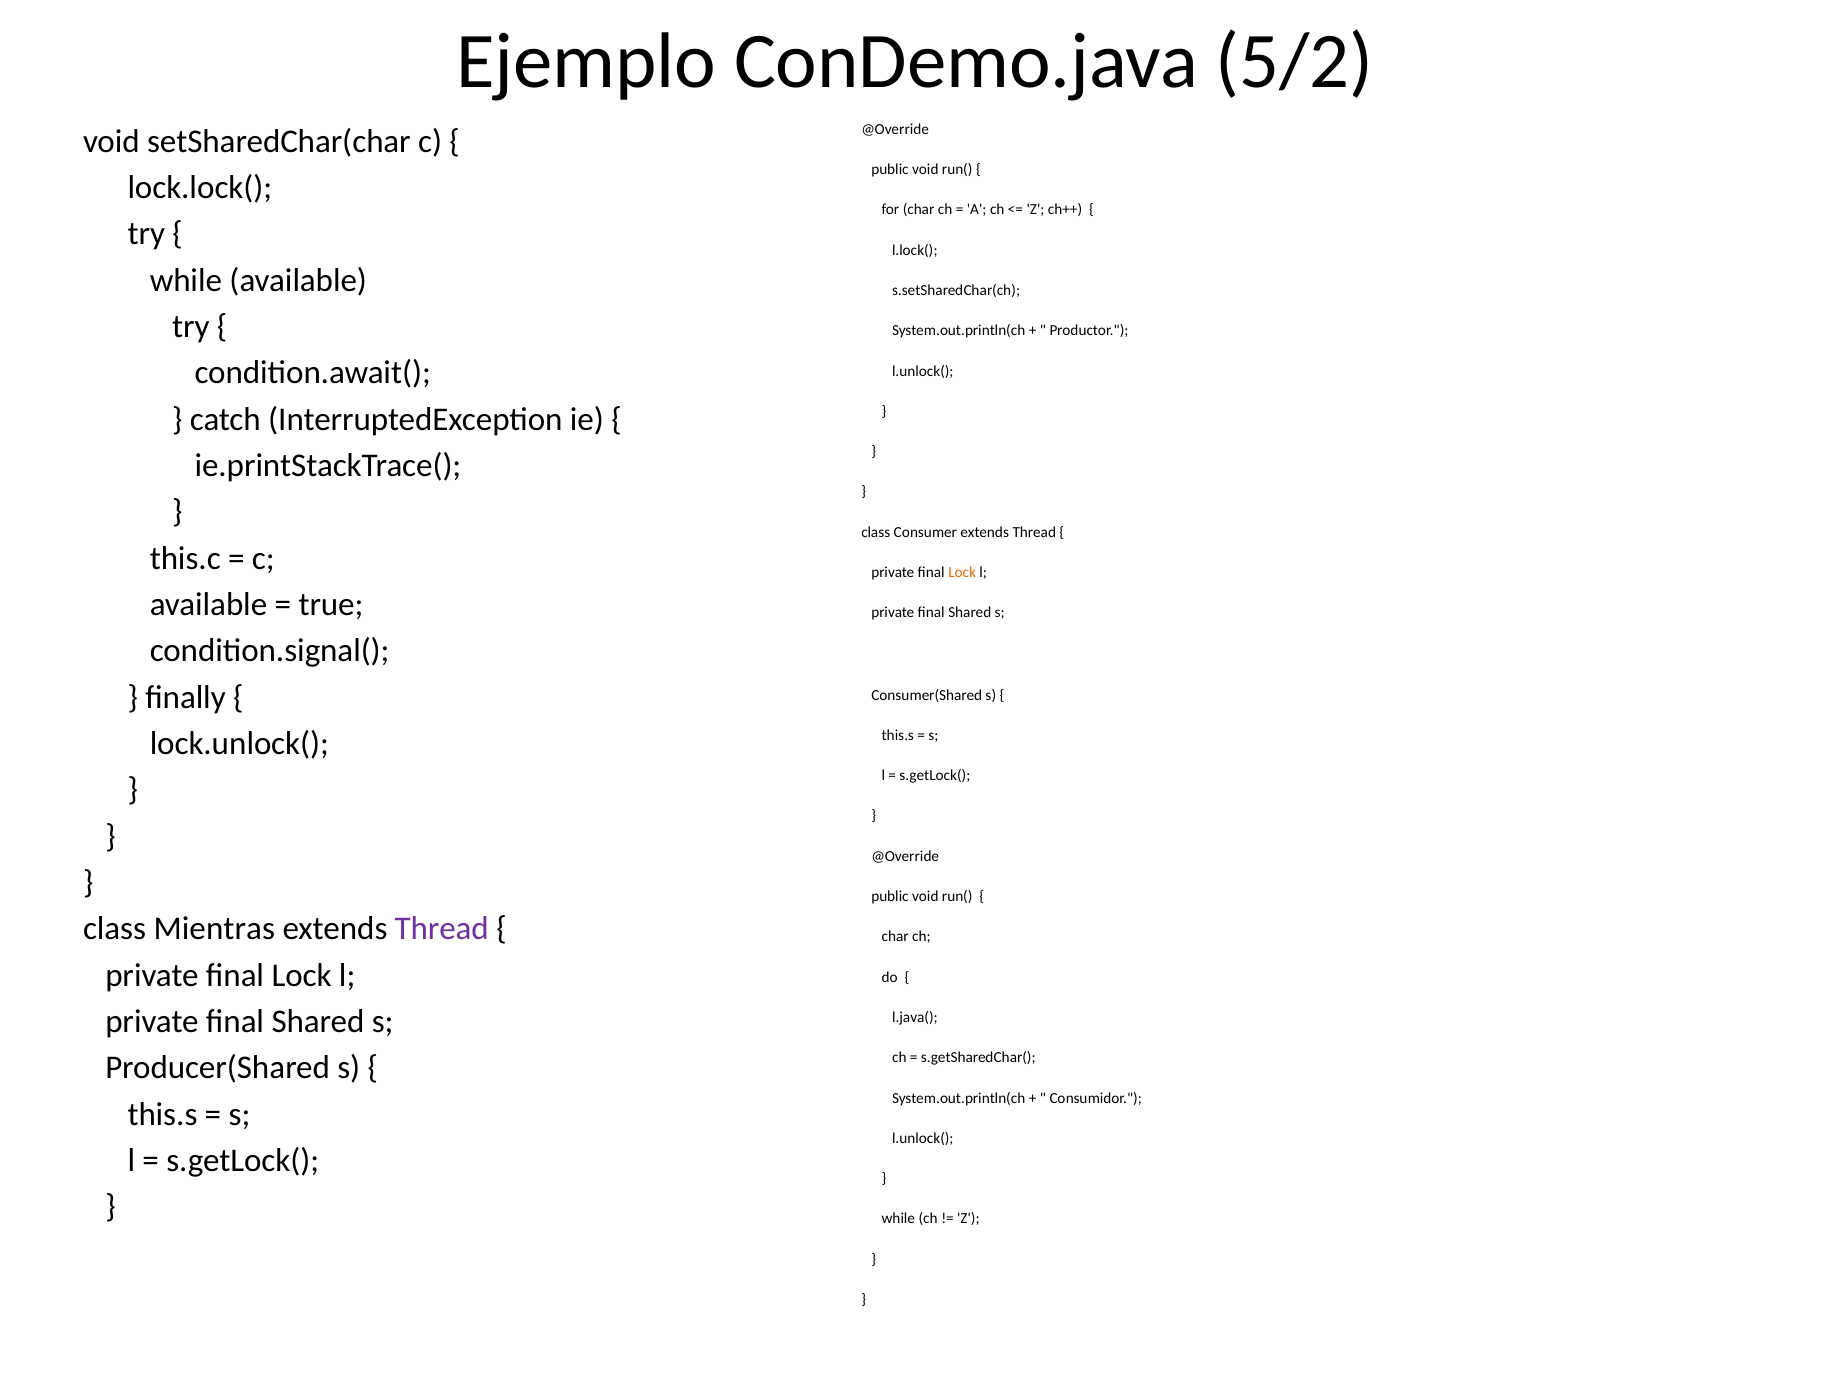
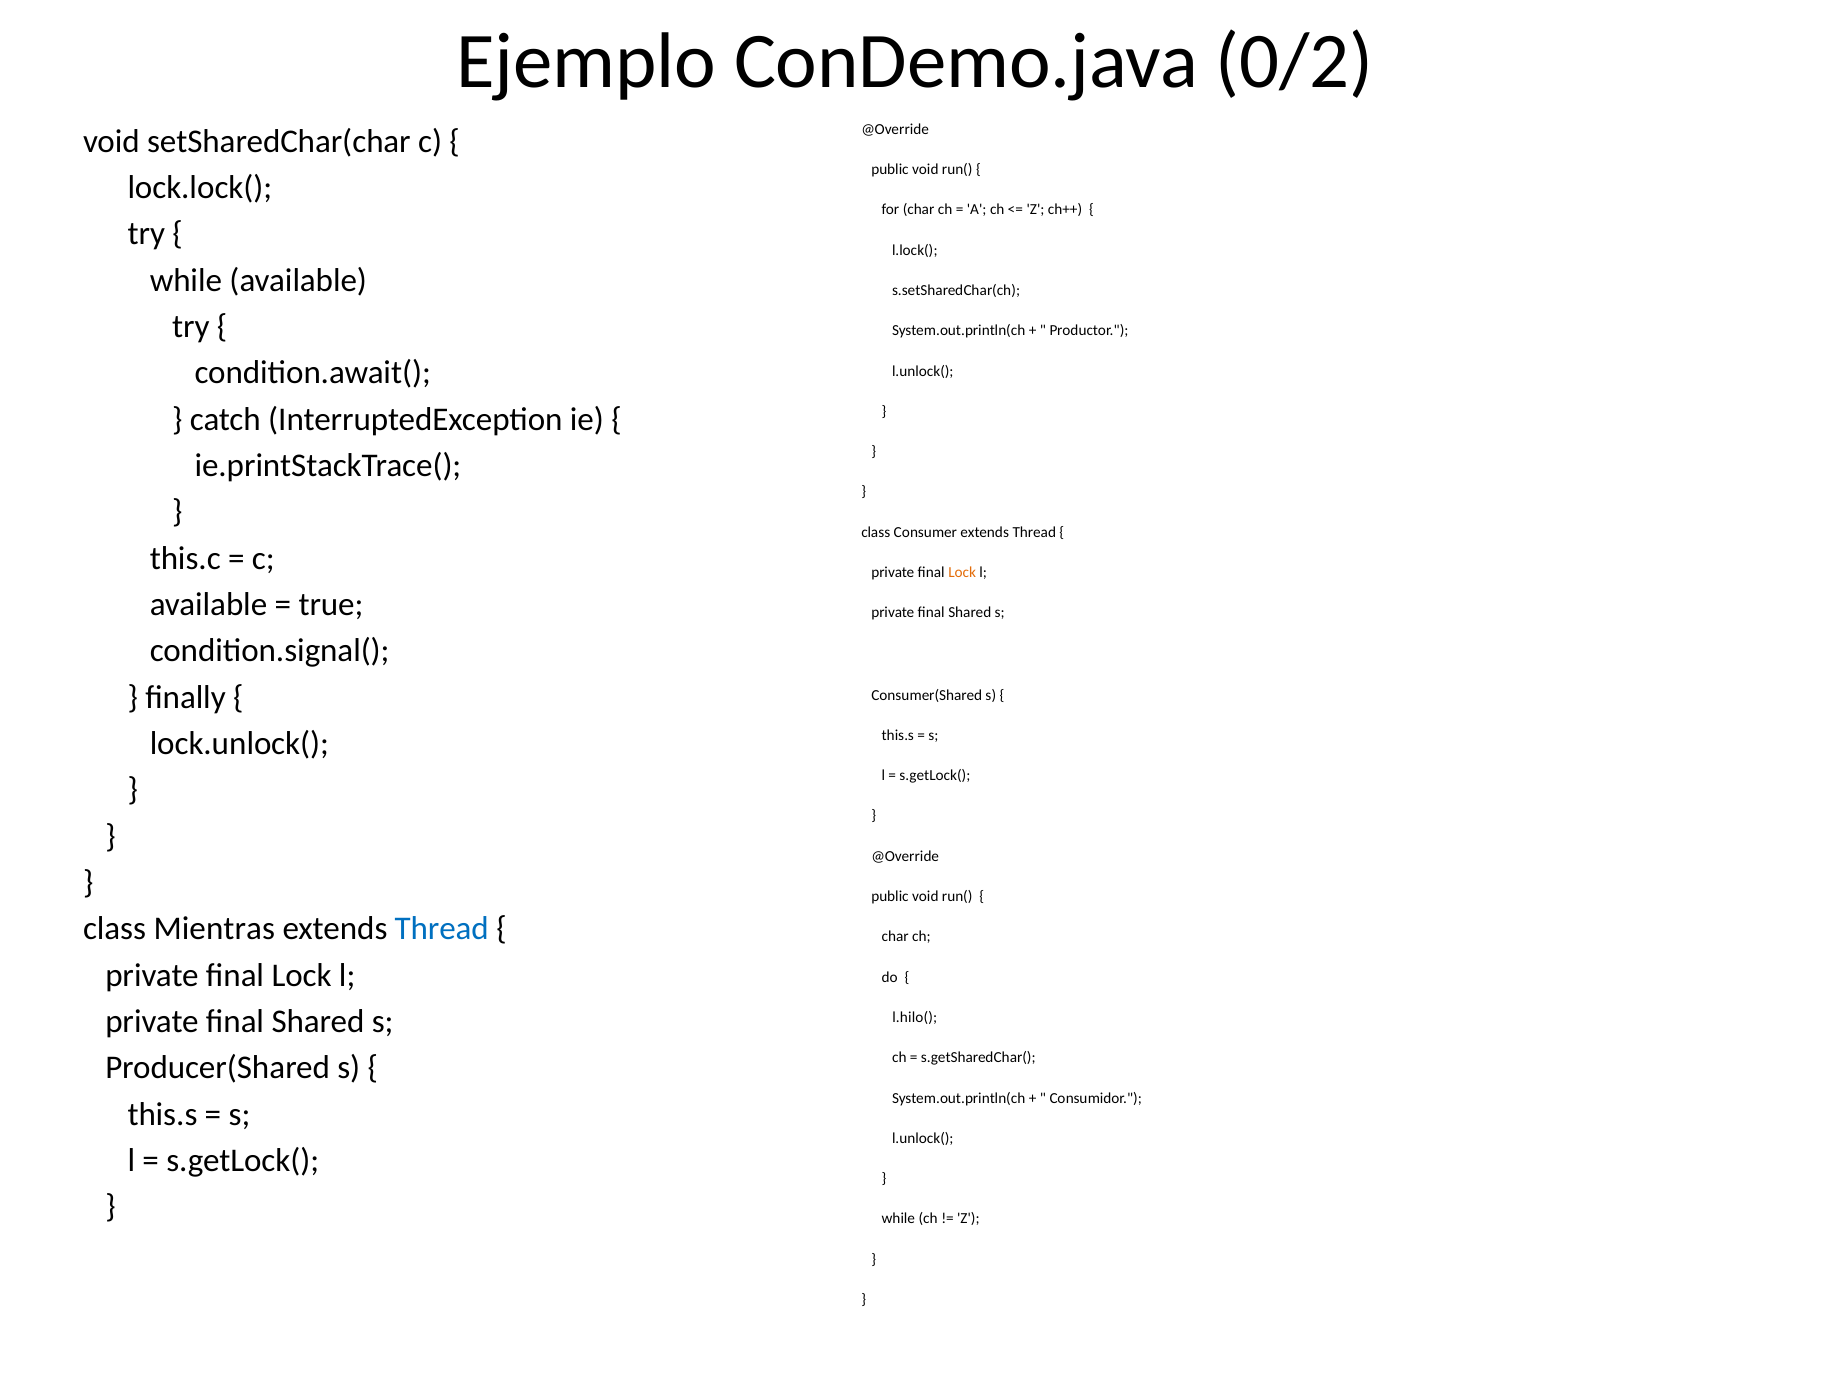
5/2: 5/2 -> 0/2
Thread at (442, 929) colour: purple -> blue
l.java(: l.java( -> l.hilo(
